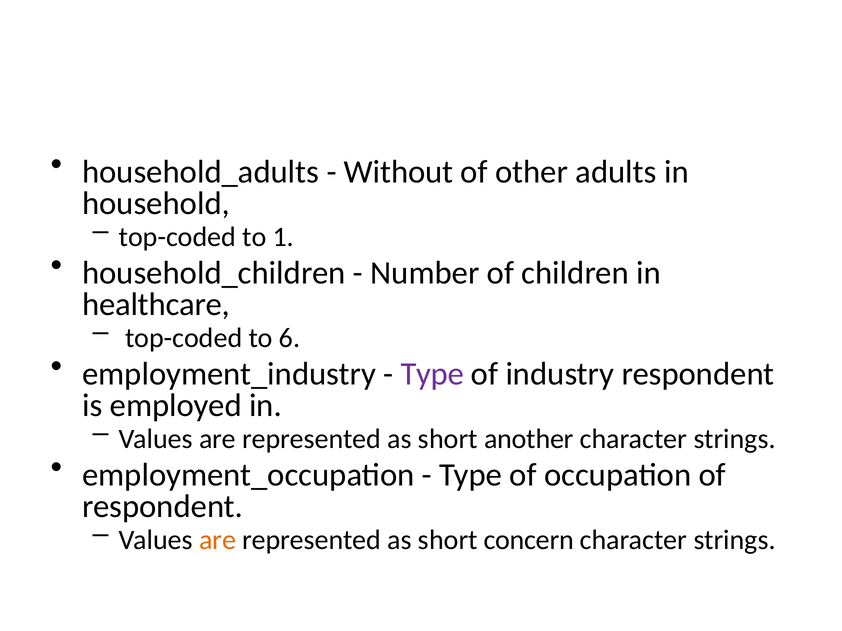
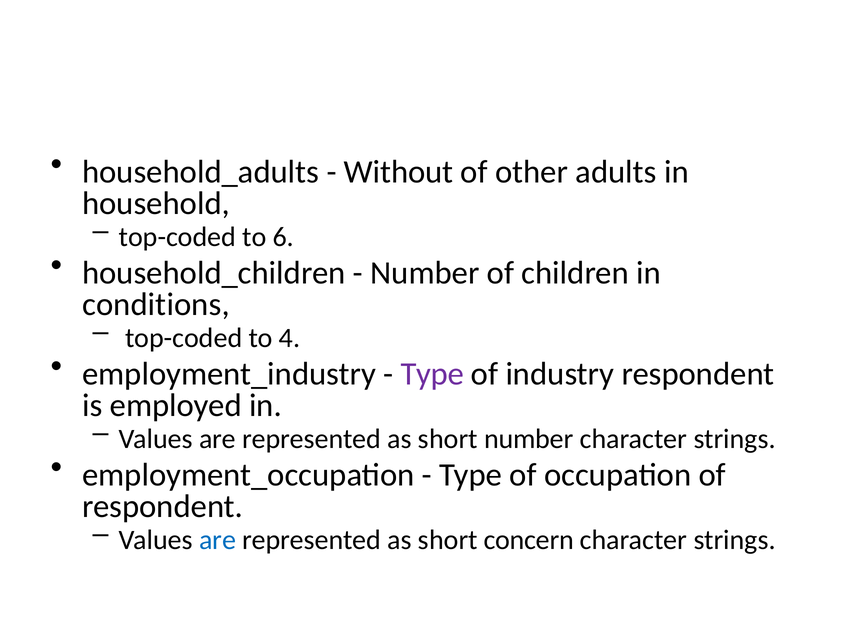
1: 1 -> 6
healthcare: healthcare -> conditions
6: 6 -> 4
short another: another -> number
are at (218, 541) colour: orange -> blue
